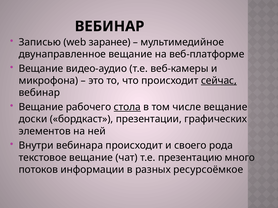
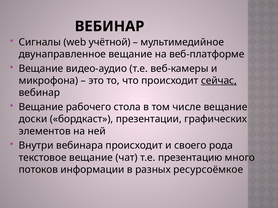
Записью: Записью -> Сигналы
заранее: заранее -> учётной
стола underline: present -> none
